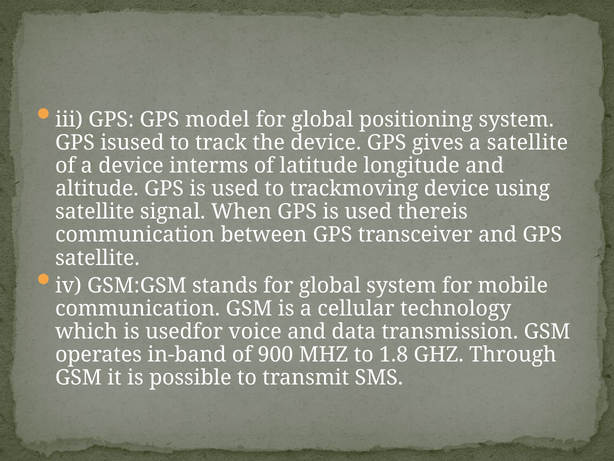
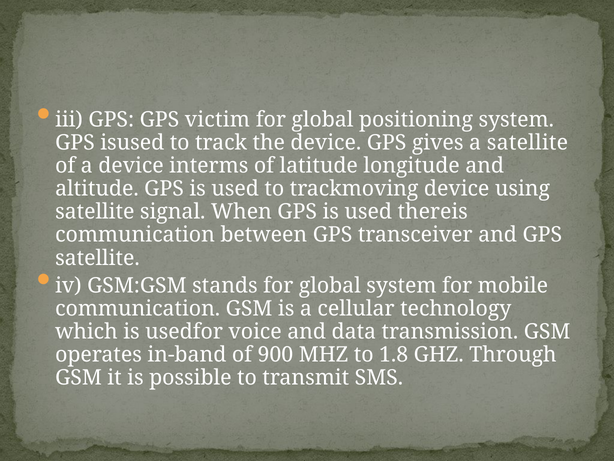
model: model -> victim
